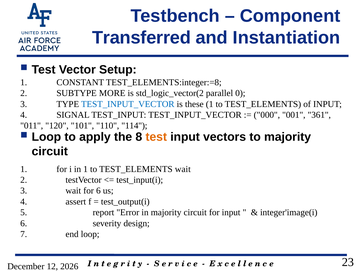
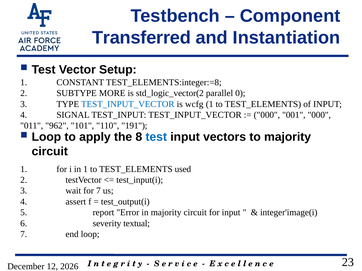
these: these -> wcfg
001 361: 361 -> 000
120: 120 -> 962
114: 114 -> 191
test at (156, 137) colour: orange -> blue
TEST_ELEMENTS wait: wait -> used
for 6: 6 -> 7
design: design -> textual
